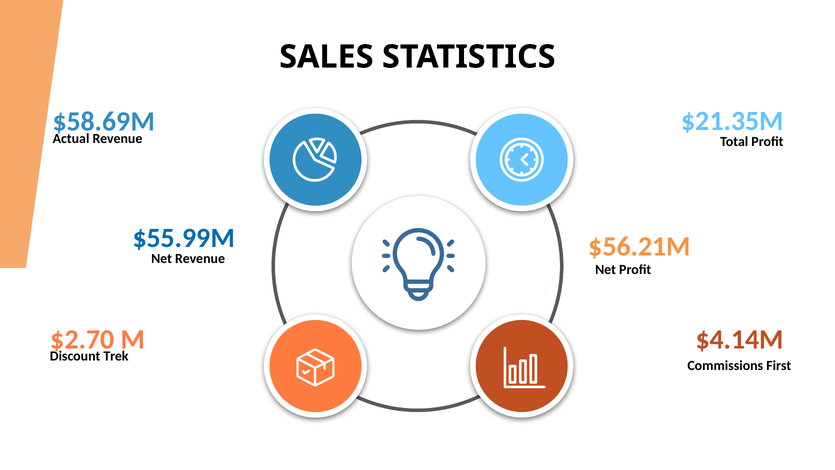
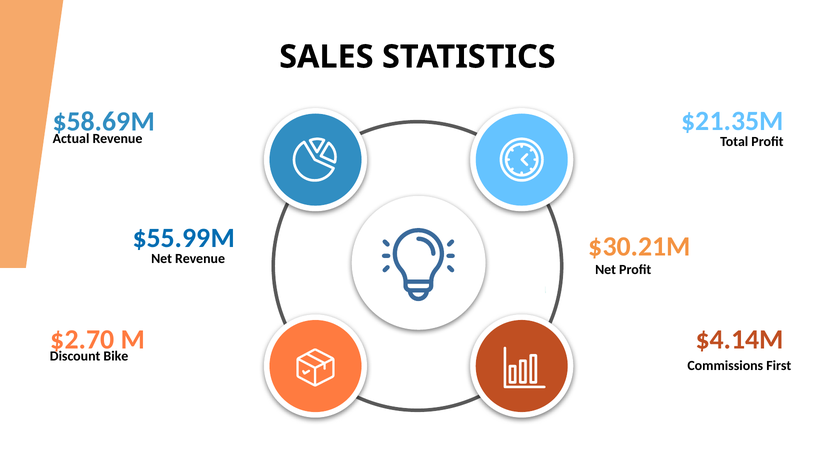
$56.21M: $56.21M -> $30.21M
Trek: Trek -> Bike
